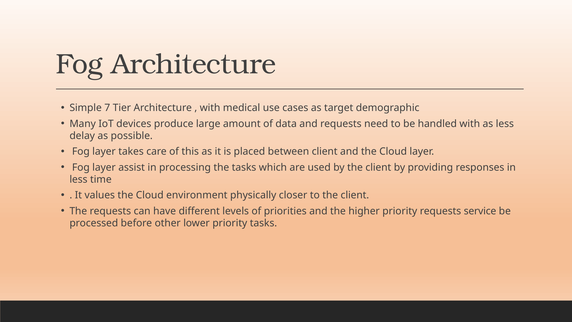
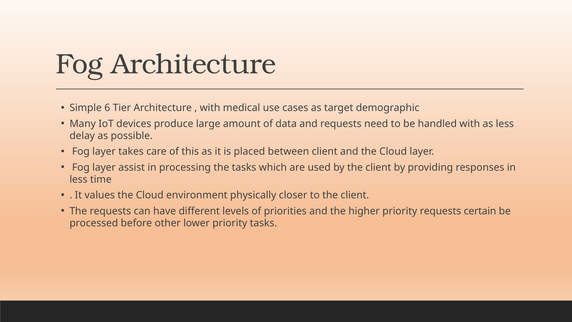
7: 7 -> 6
service: service -> certain
